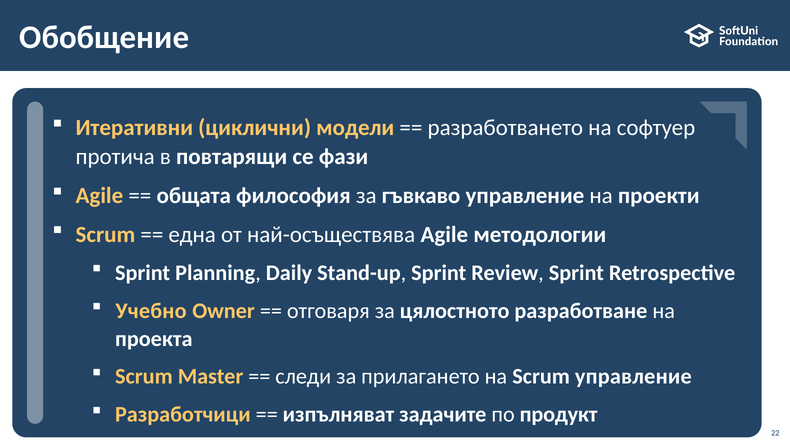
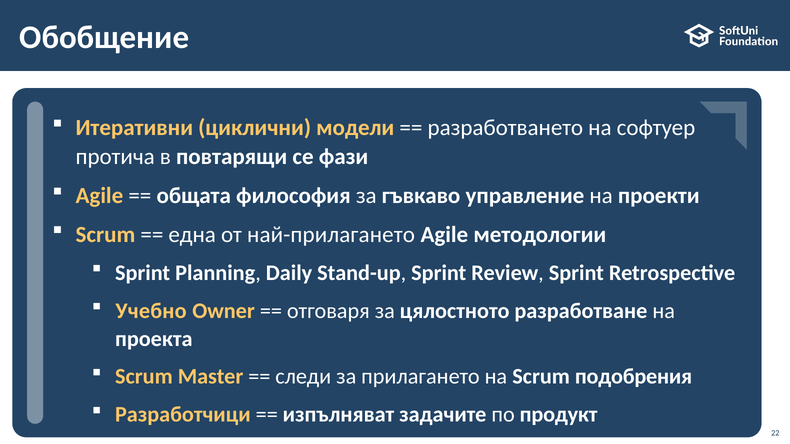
най-осъществява: най-осъществява -> най-прилагането
Scrum управление: управление -> подобрения
